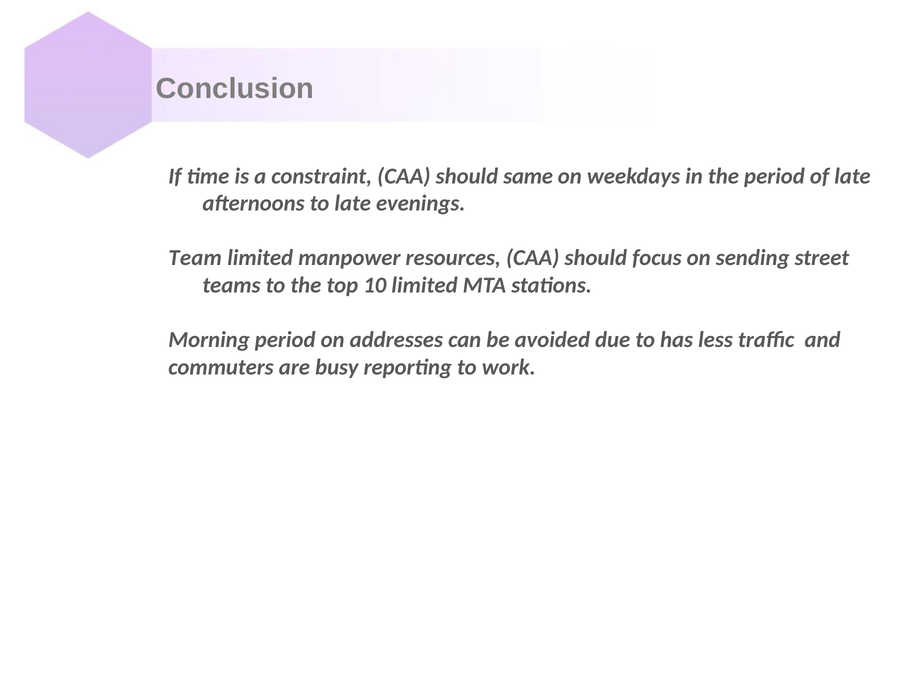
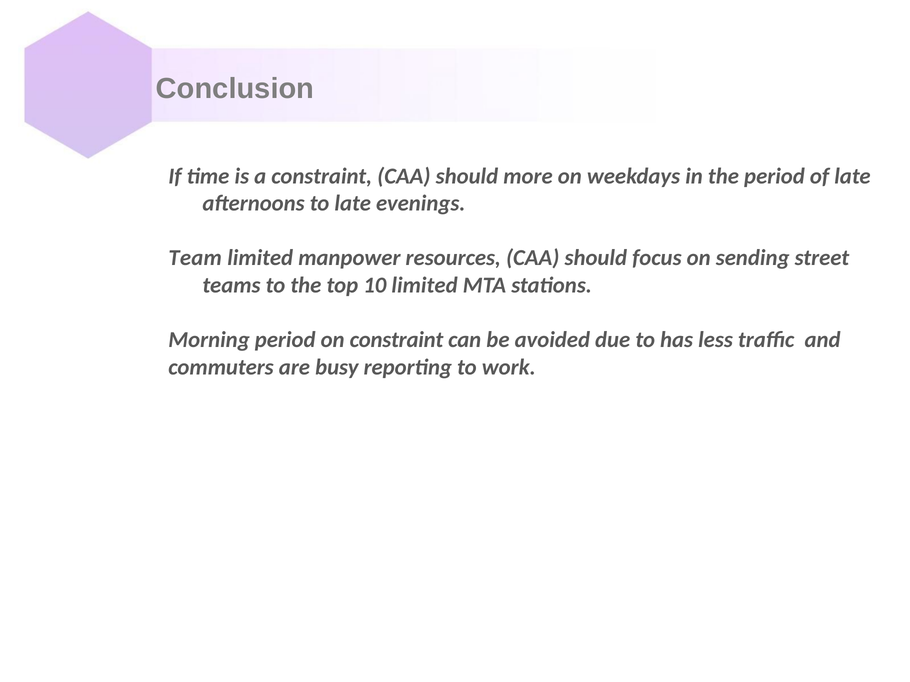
same: same -> more
on addresses: addresses -> constraint
